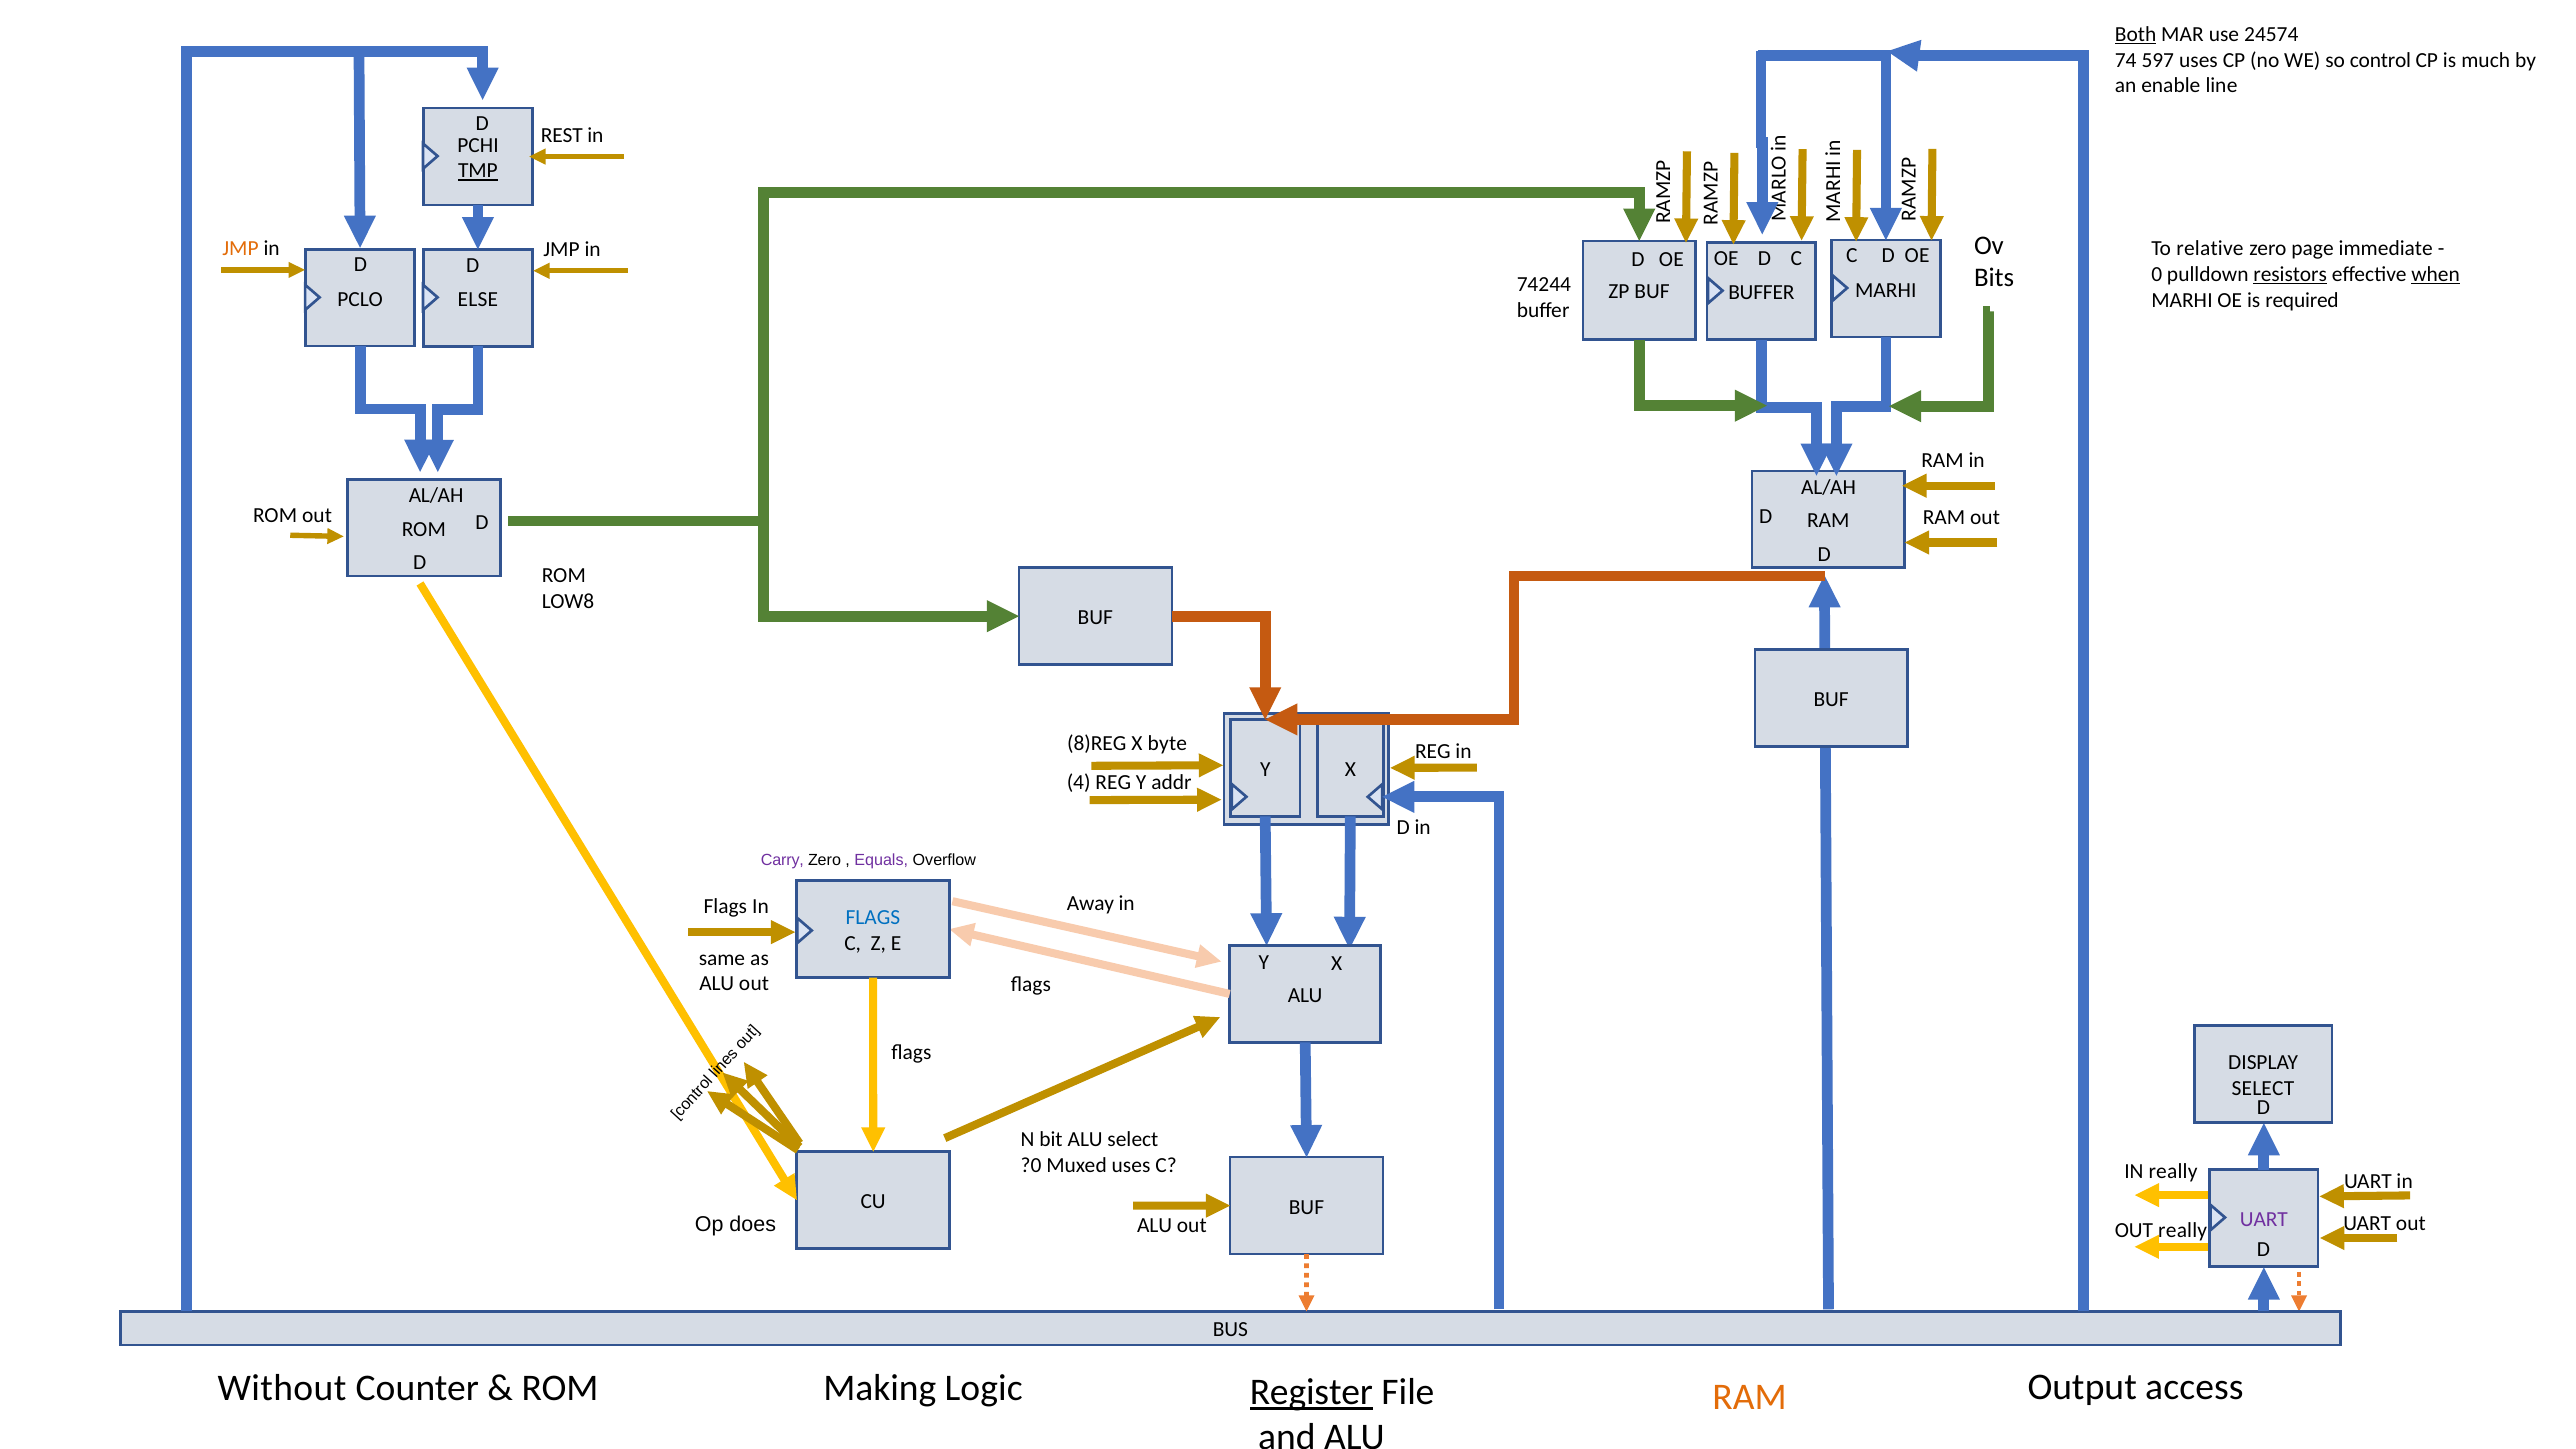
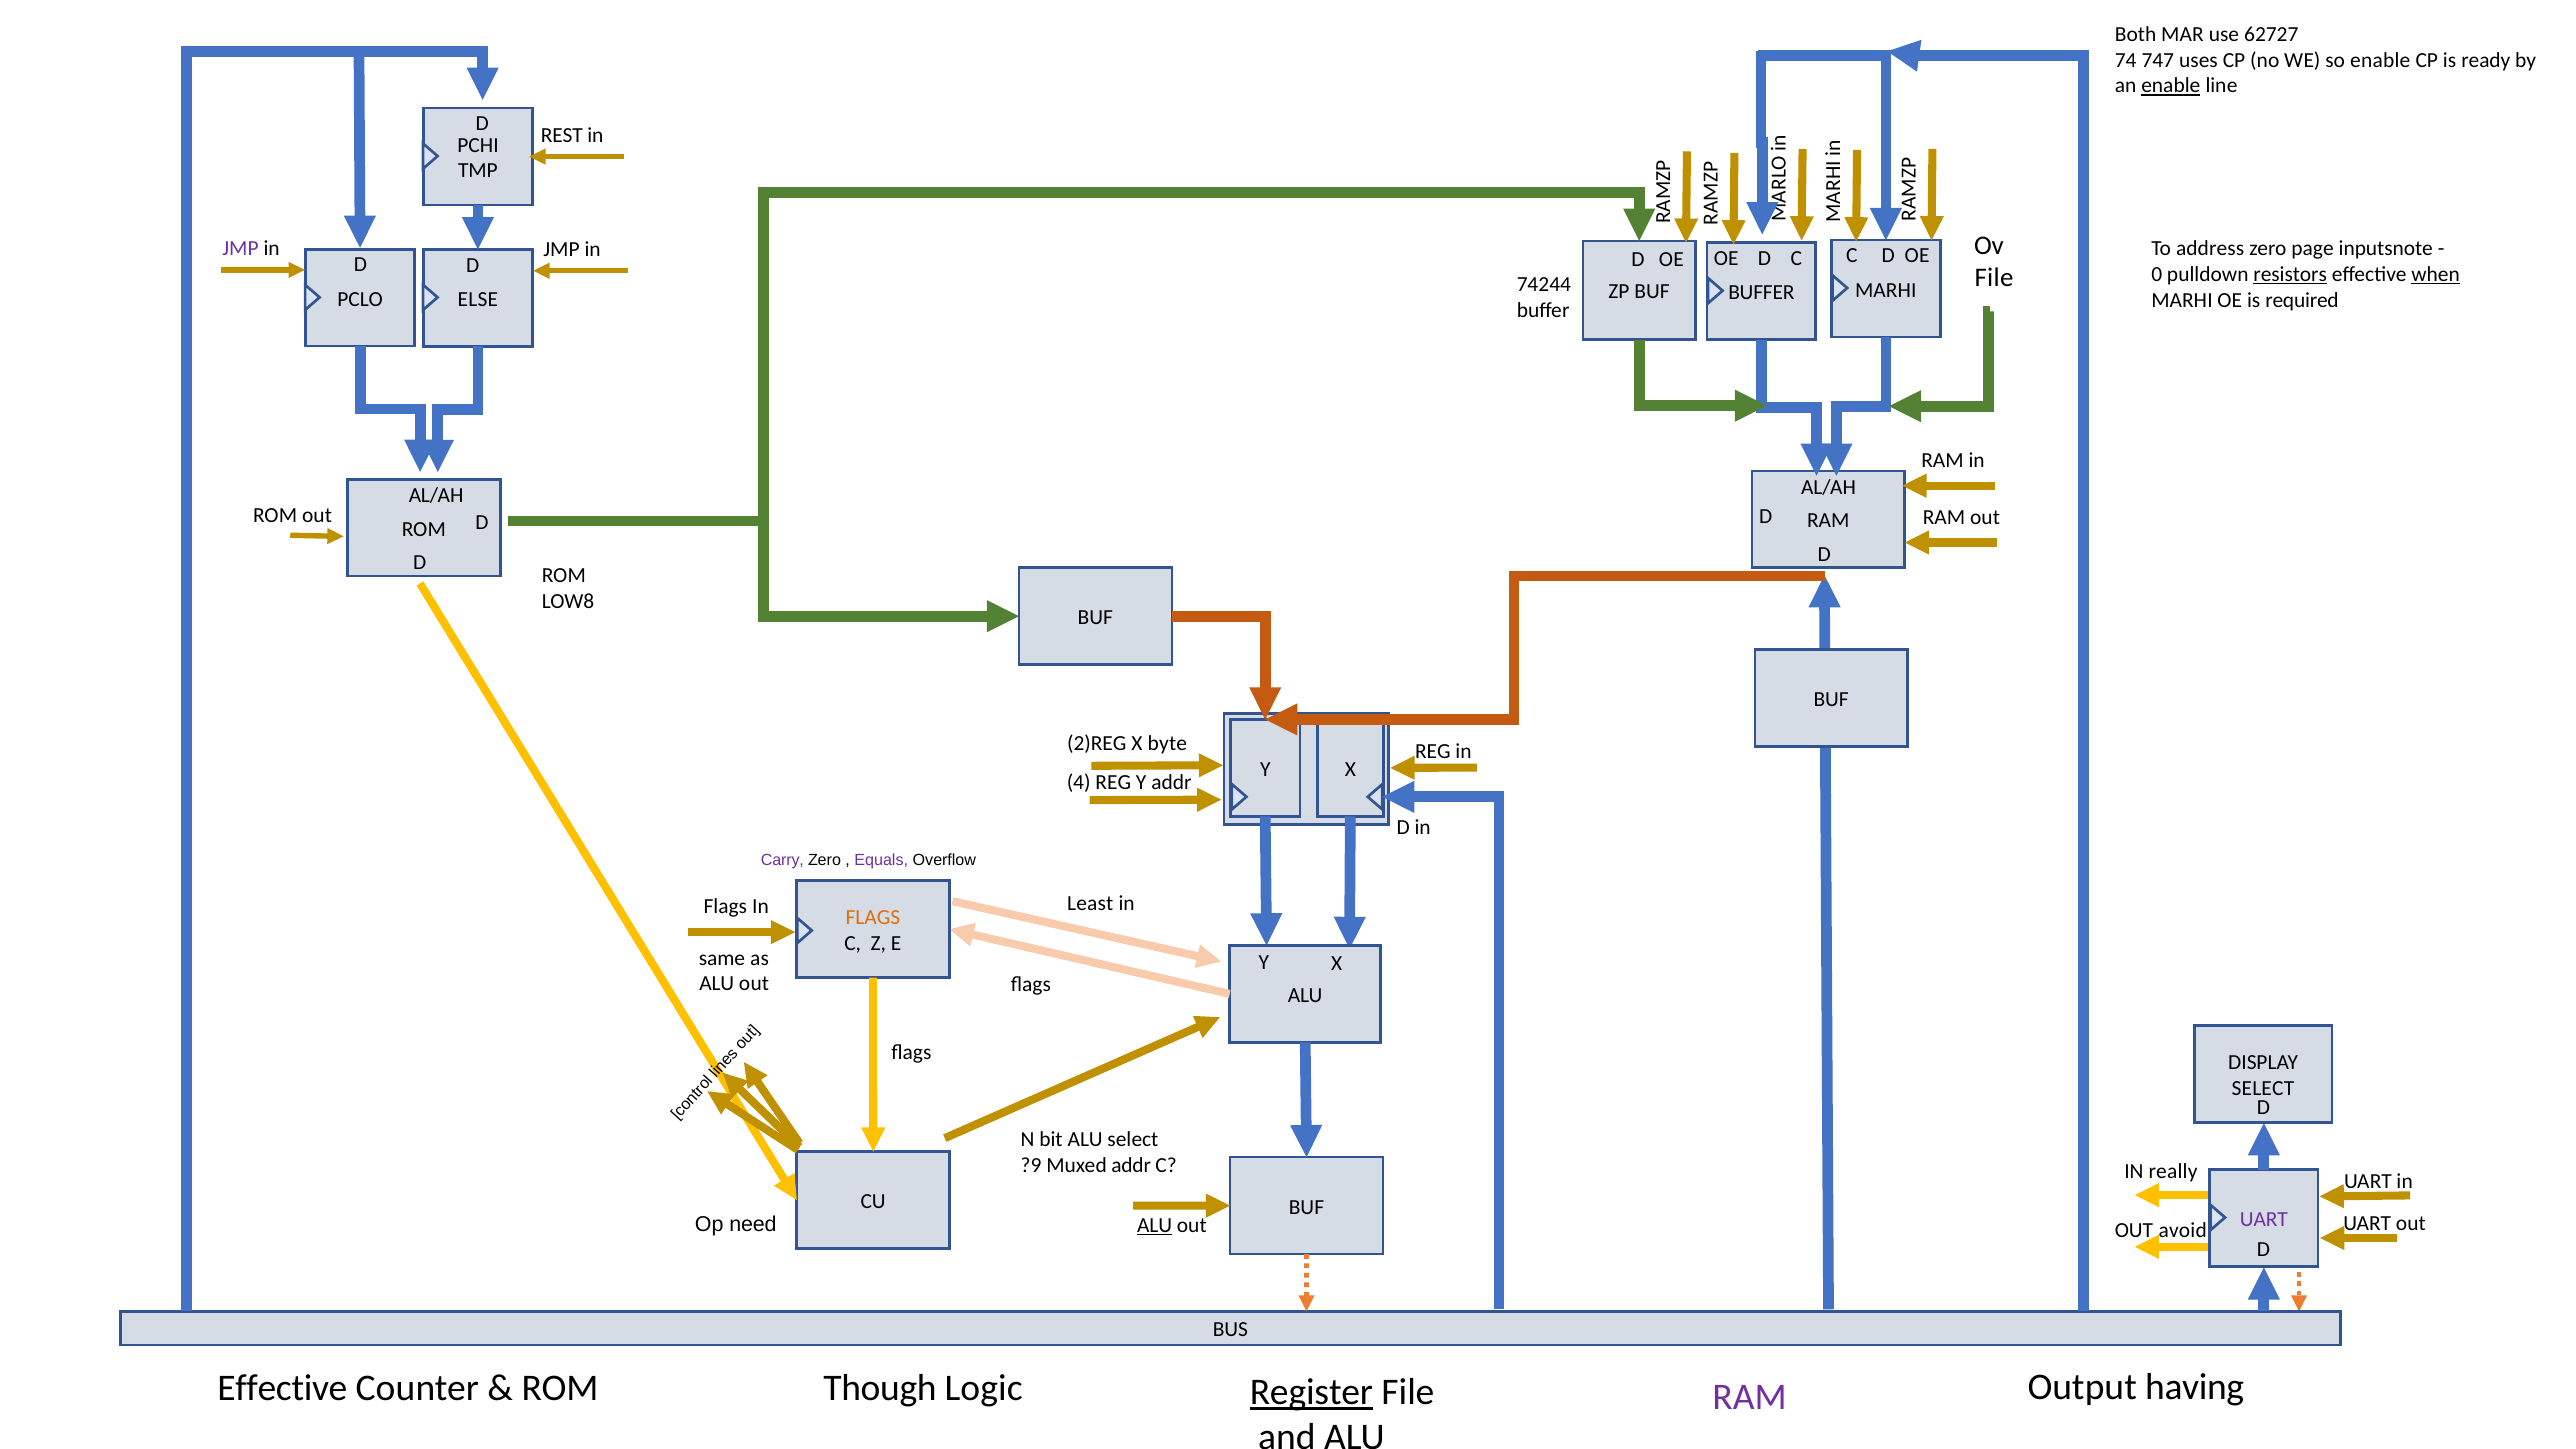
Both underline: present -> none
24574: 24574 -> 62727
597: 597 -> 747
so control: control -> enable
much: much -> ready
enable at (2171, 86) underline: none -> present
TMP underline: present -> none
JMP at (240, 249) colour: orange -> purple
relative: relative -> address
immediate: immediate -> inputsnote
Bits at (1994, 278): Bits -> File
8)REG: 8)REG -> 2)REG
Away: Away -> Least
FLAGS at (873, 918) colour: blue -> orange
?0: ?0 -> ?9
Muxed uses: uses -> addr
does: does -> need
ALU at (1155, 1225) underline: none -> present
OUT really: really -> avoid
Without at (282, 1388): Without -> Effective
Making: Making -> Though
RAM at (1750, 1397) colour: orange -> purple
access: access -> having
